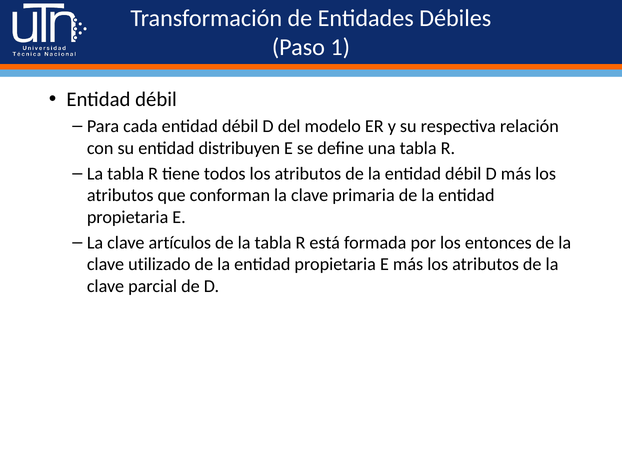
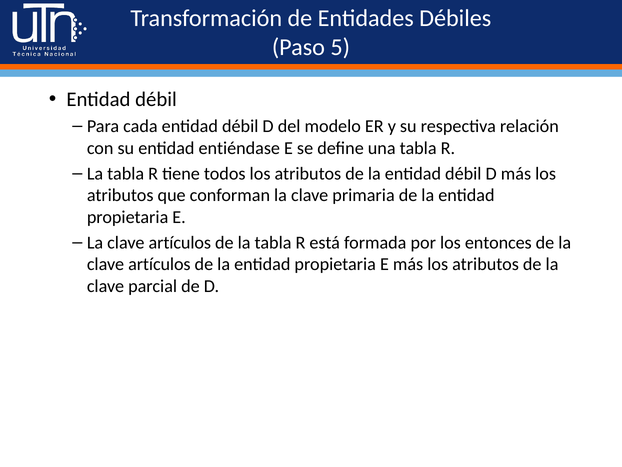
1: 1 -> 5
distribuyen: distribuyen -> entiéndase
utilizado at (159, 264): utilizado -> artículos
